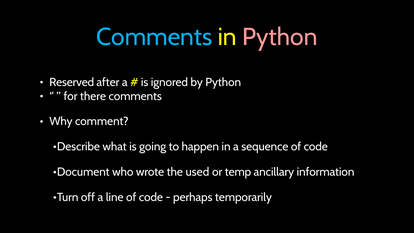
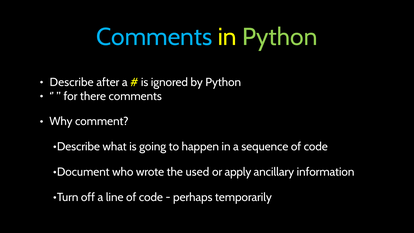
Python at (280, 37) colour: pink -> light green
Reserved at (72, 82): Reserved -> Describe
temp: temp -> apply
